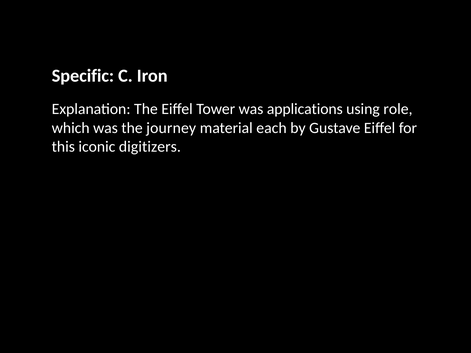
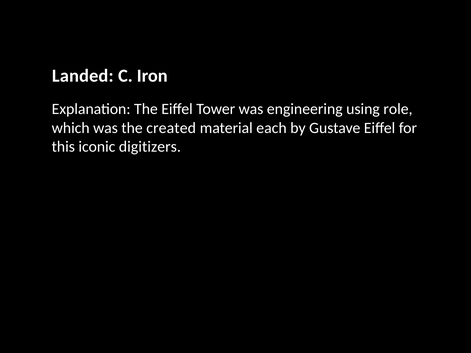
Specific: Specific -> Landed
applications: applications -> engineering
journey: journey -> created
